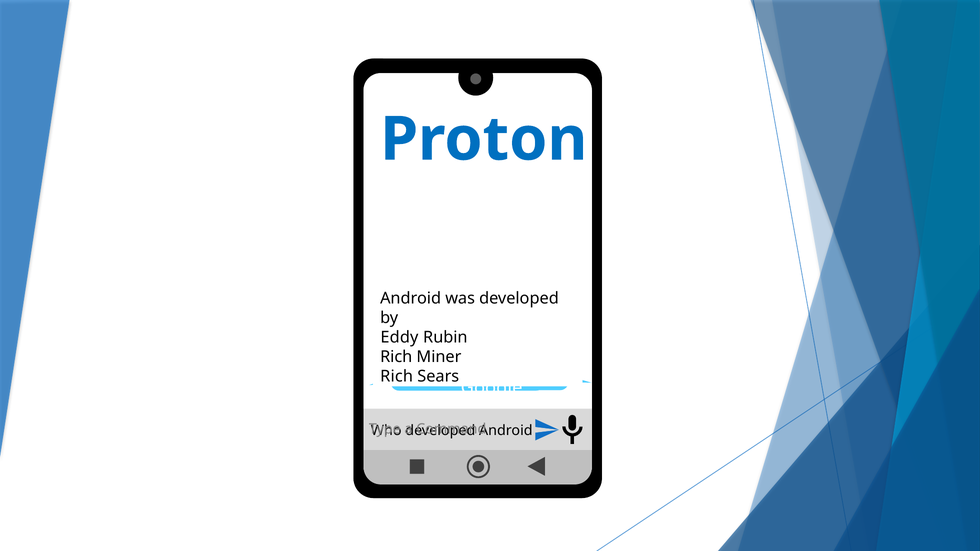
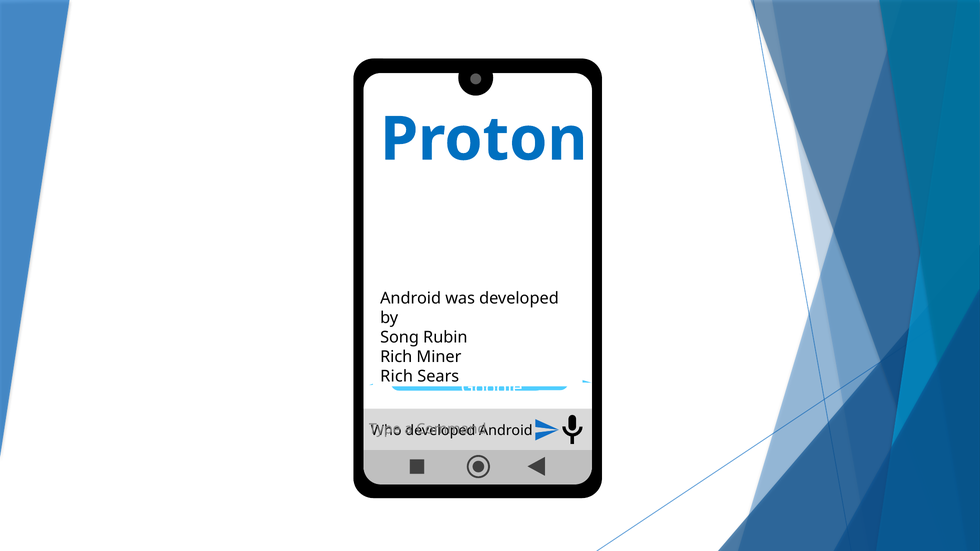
Eddy: Eddy -> Song
